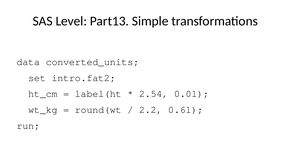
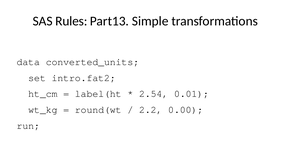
Level: Level -> Rules
0.61: 0.61 -> 0.00
